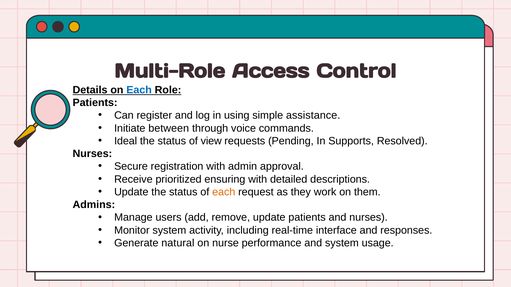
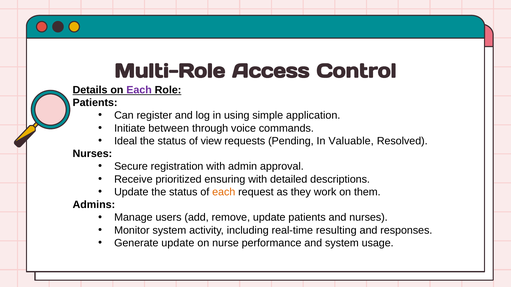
Each at (139, 90) colour: blue -> purple
assistance: assistance -> application
Supports: Supports -> Valuable
interface: interface -> resulting
Generate natural: natural -> update
